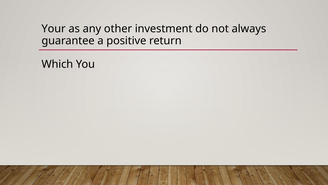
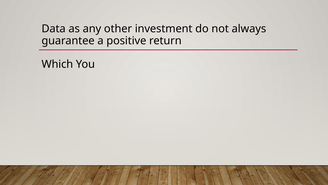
Your: Your -> Data
